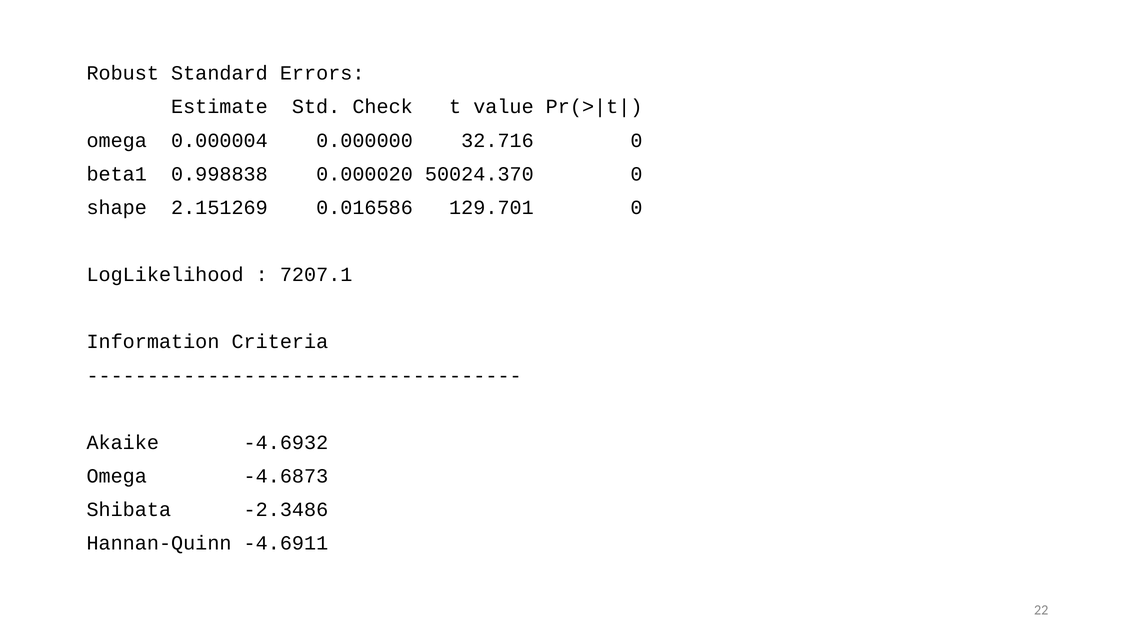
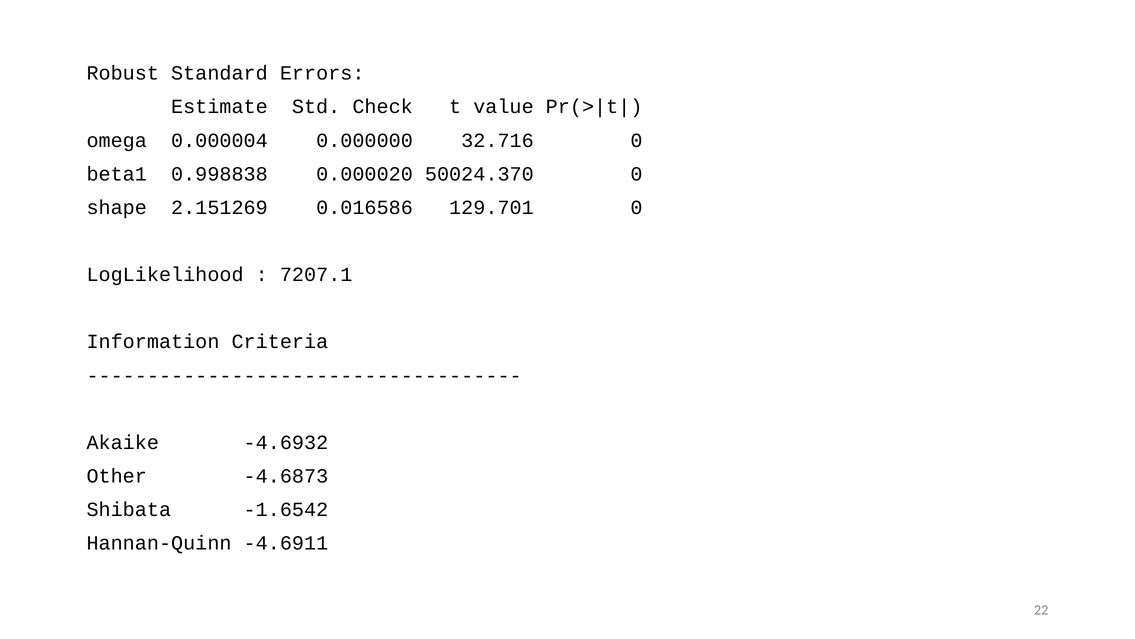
Omega at (117, 476): Omega -> Other
-2.3486: -2.3486 -> -1.6542
